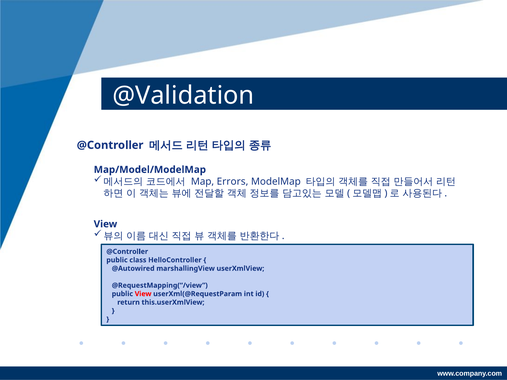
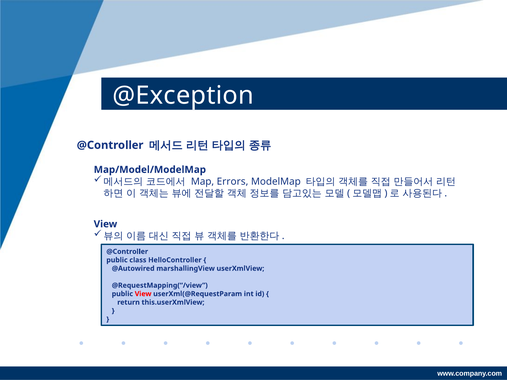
@Validation: @Validation -> @Exception
